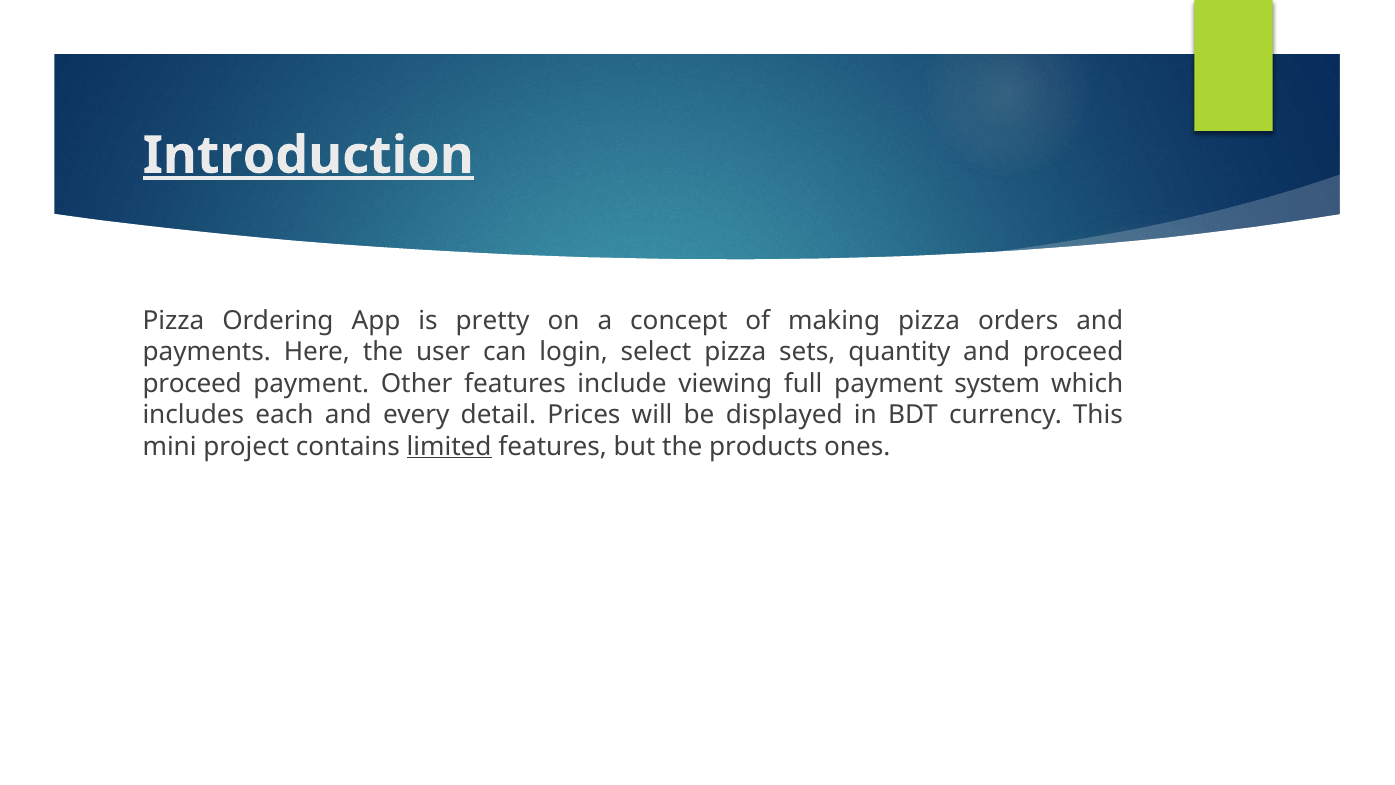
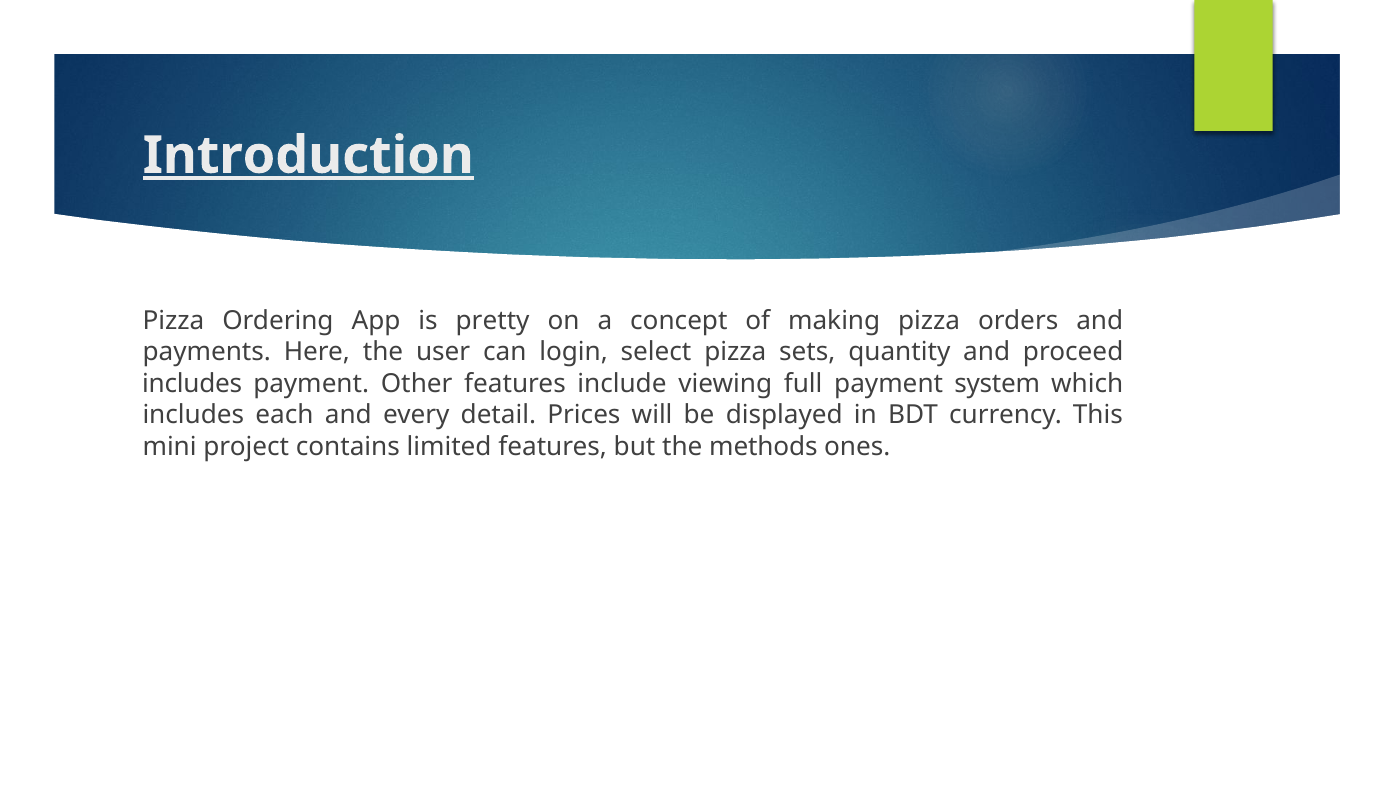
proceed at (192, 383): proceed -> includes
limited underline: present -> none
products: products -> methods
